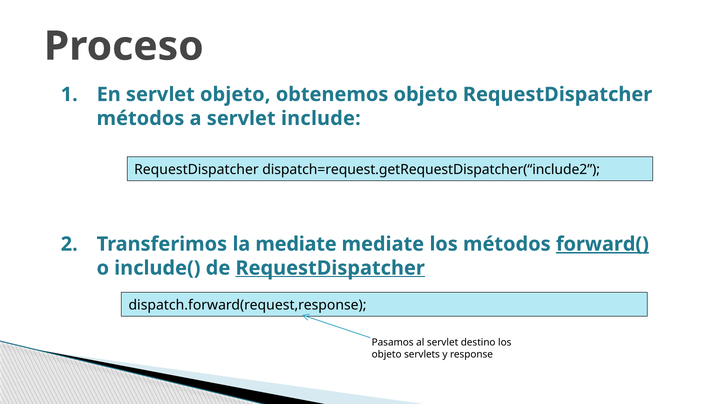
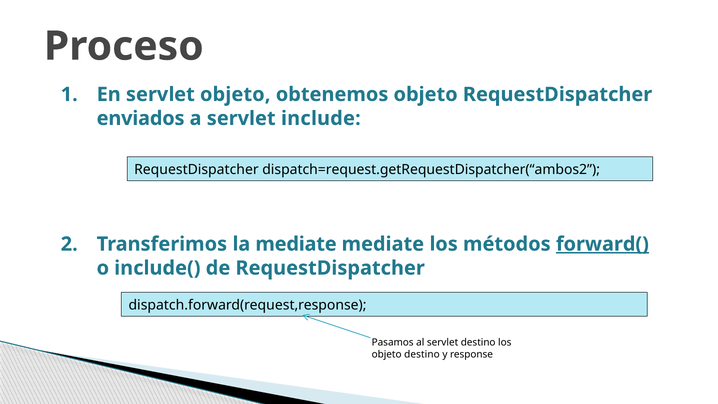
métodos at (140, 118): métodos -> enviados
dispatch=request.getRequestDispatcher(“include2: dispatch=request.getRequestDispatcher(“include2 -> dispatch=request.getRequestDispatcher(“ambos2
RequestDispatcher at (330, 268) underline: present -> none
objeto servlets: servlets -> destino
